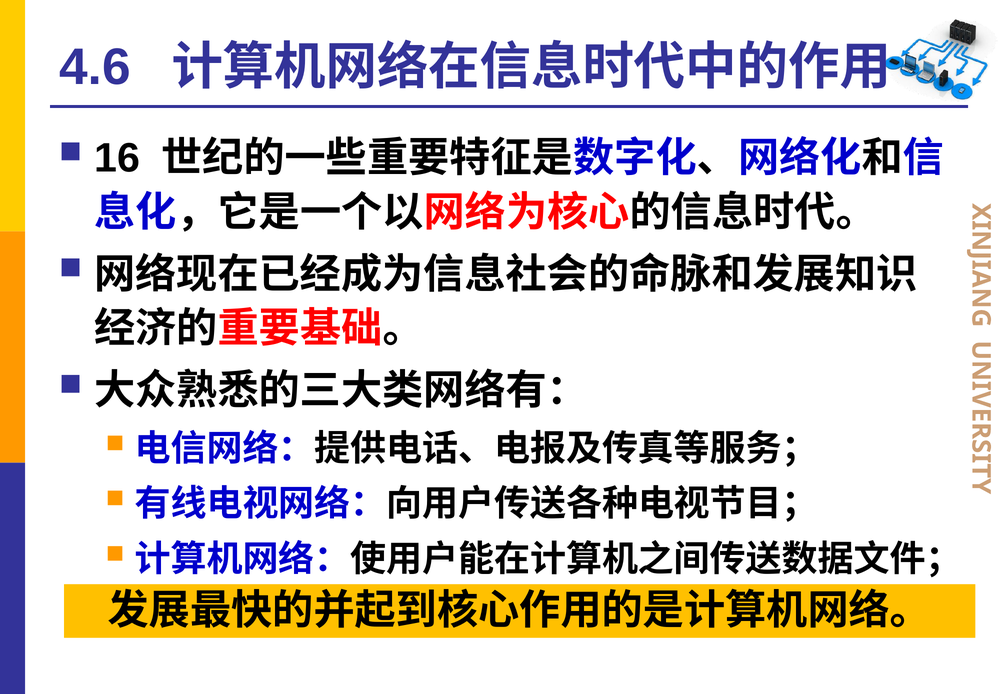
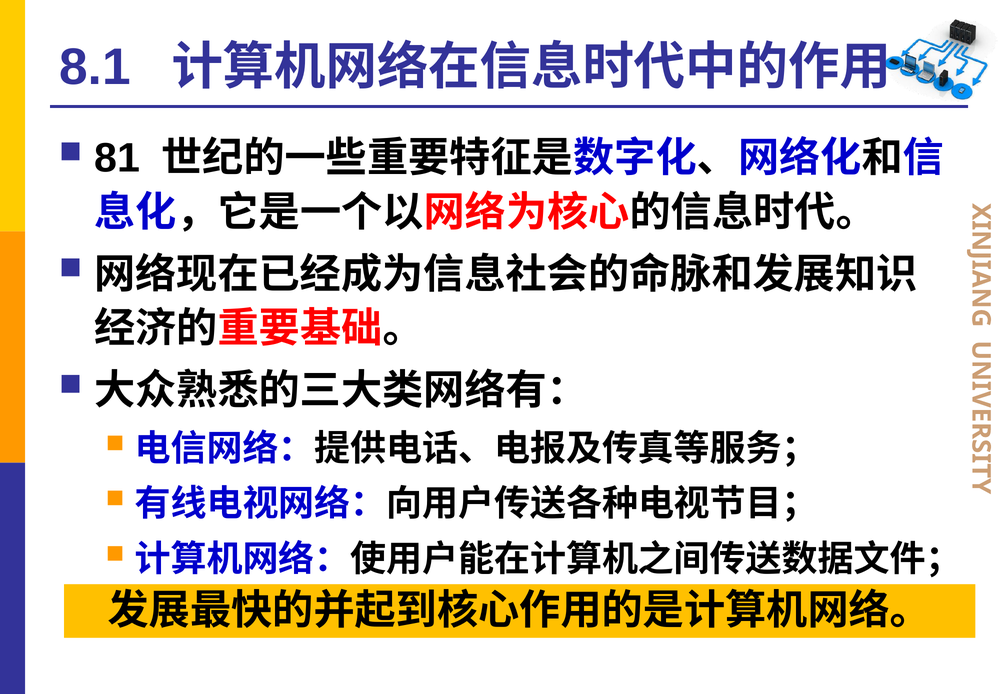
4.6: 4.6 -> 8.1
16: 16 -> 81
